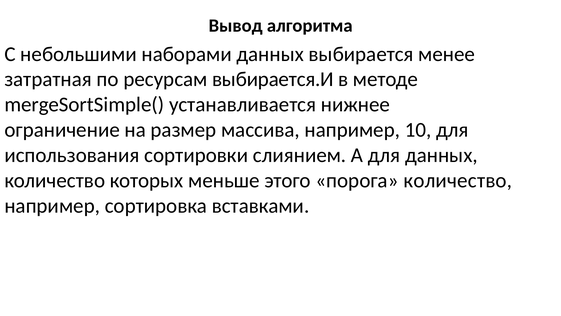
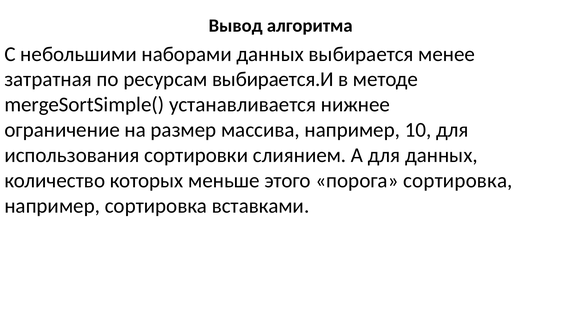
порога количество: количество -> сортировка
